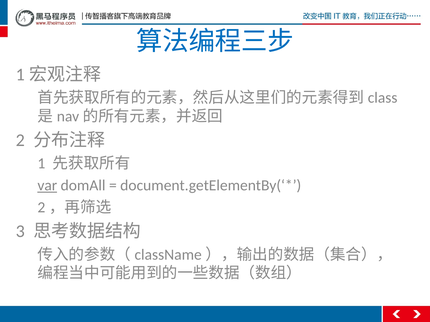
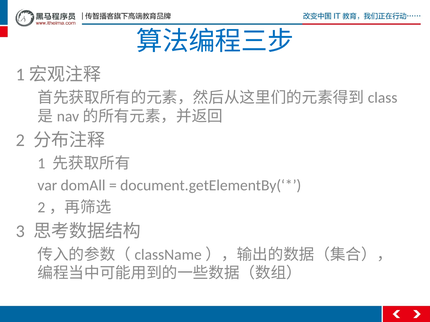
var underline: present -> none
